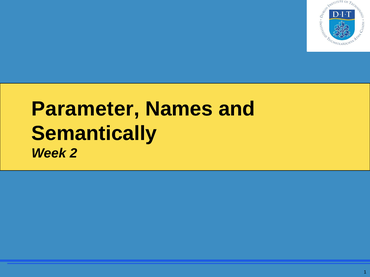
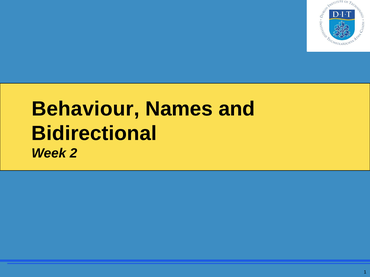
Parameter: Parameter -> Behaviour
Semantically: Semantically -> Bidirectional
